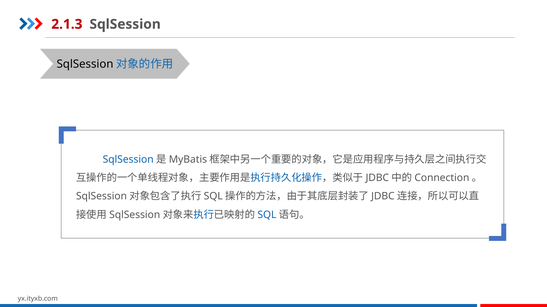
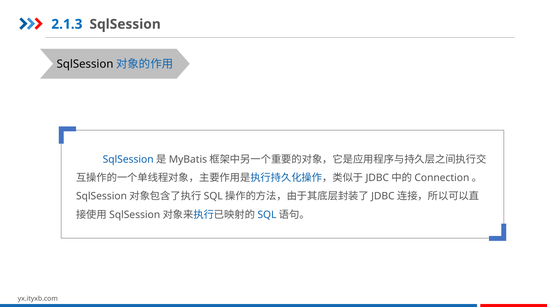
2.1.3 colour: red -> blue
